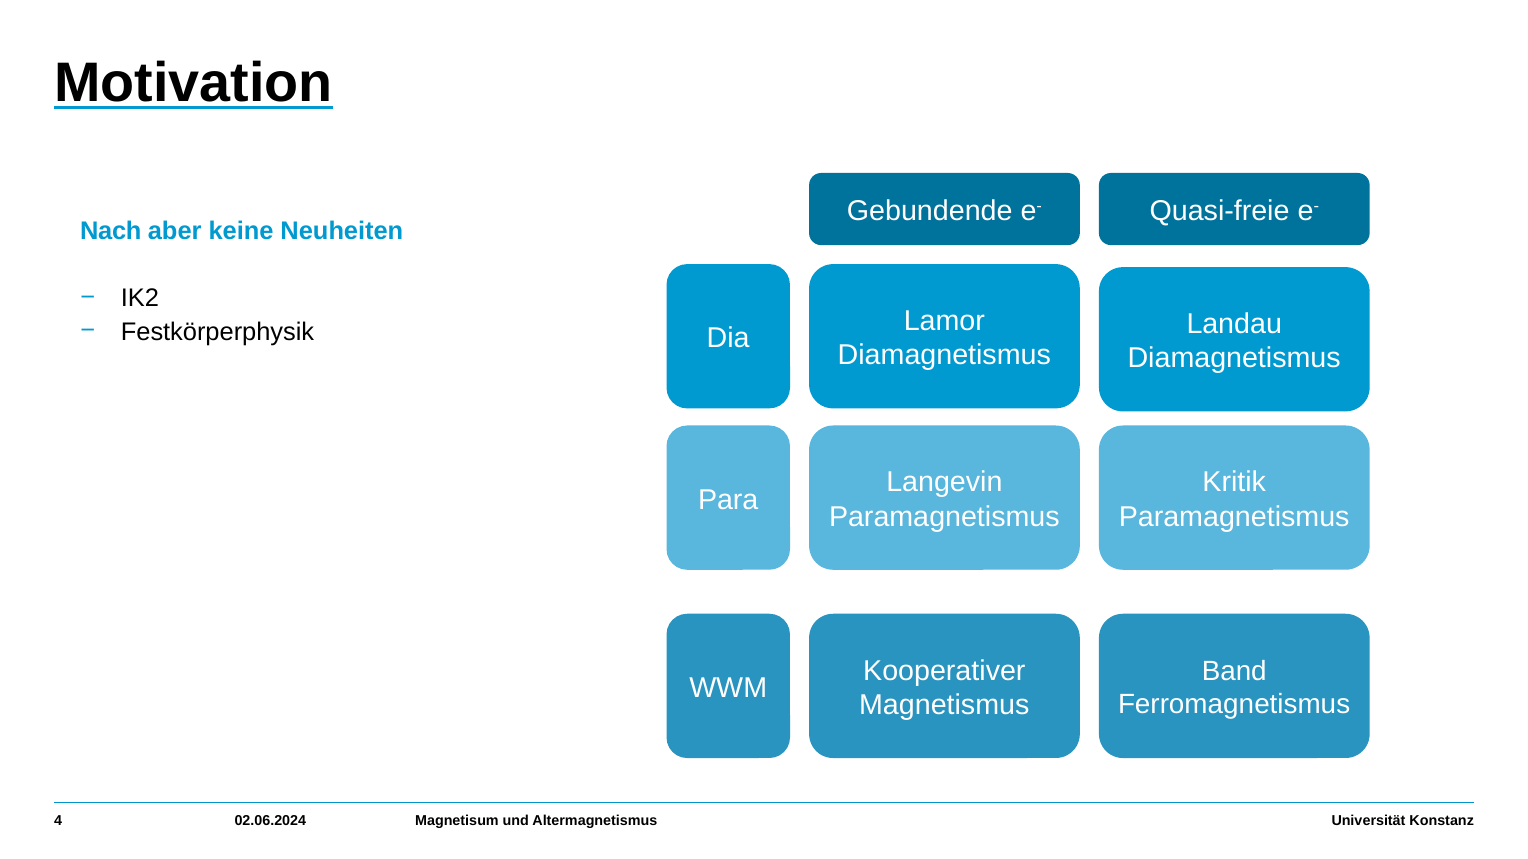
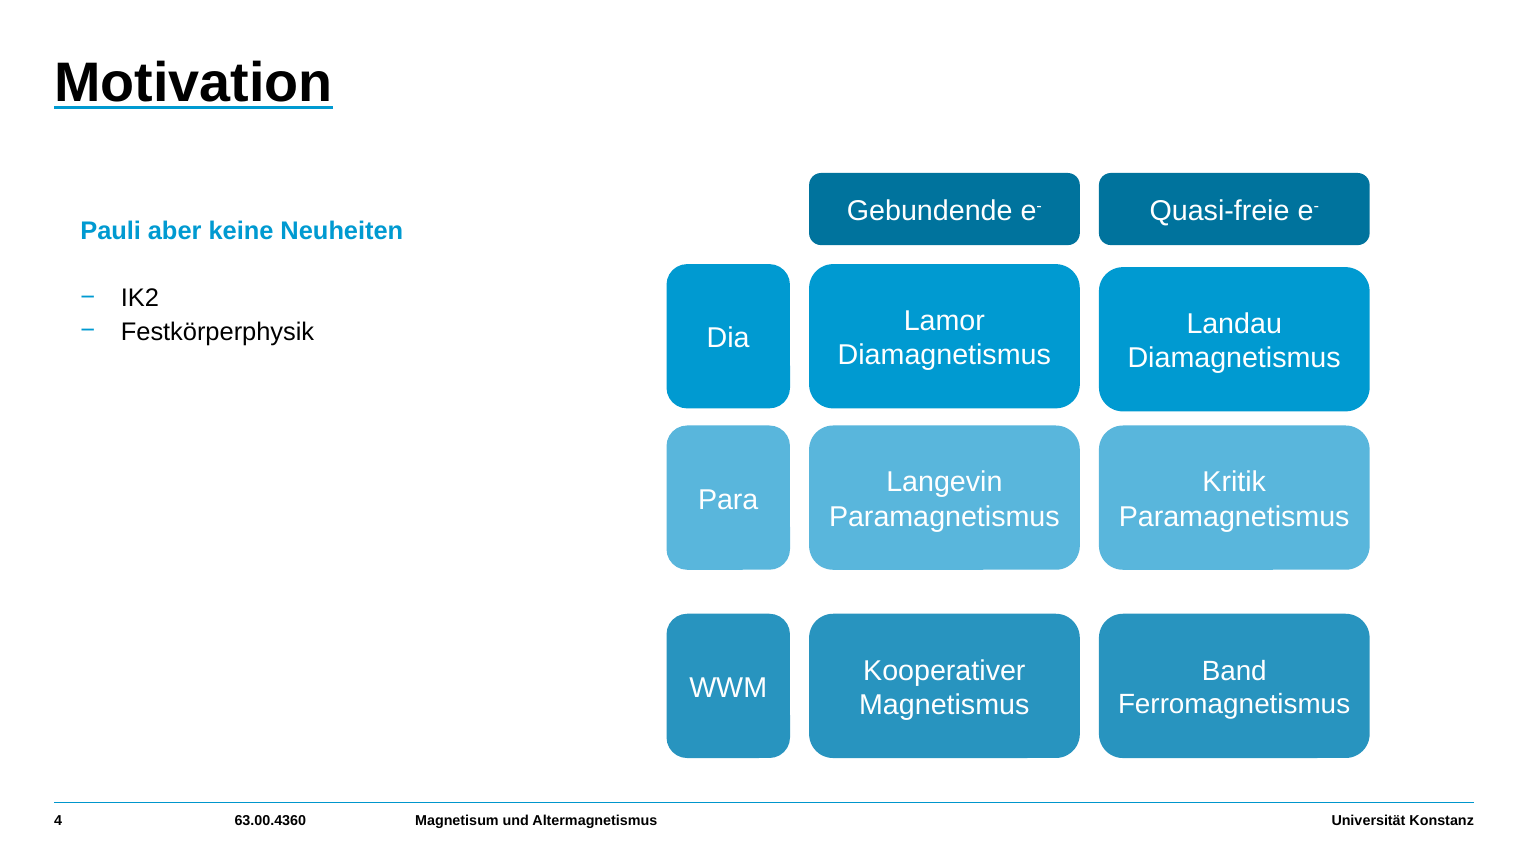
Nach: Nach -> Pauli
02.06.2024: 02.06.2024 -> 63.00.4360
